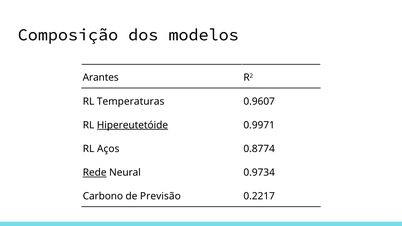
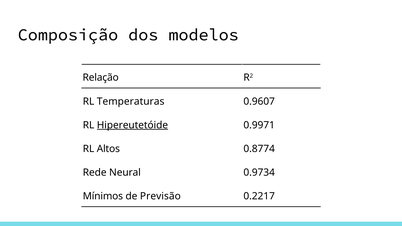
Arantes: Arantes -> Relação
Aços: Aços -> Altos
Rede underline: present -> none
Carbono: Carbono -> Mínimos
